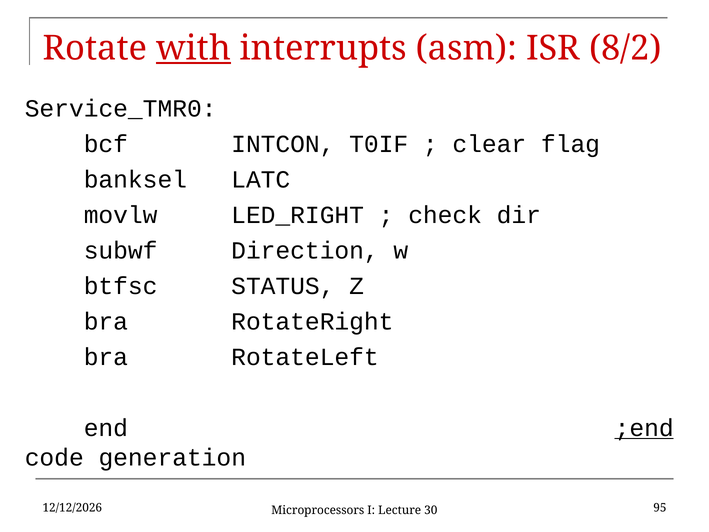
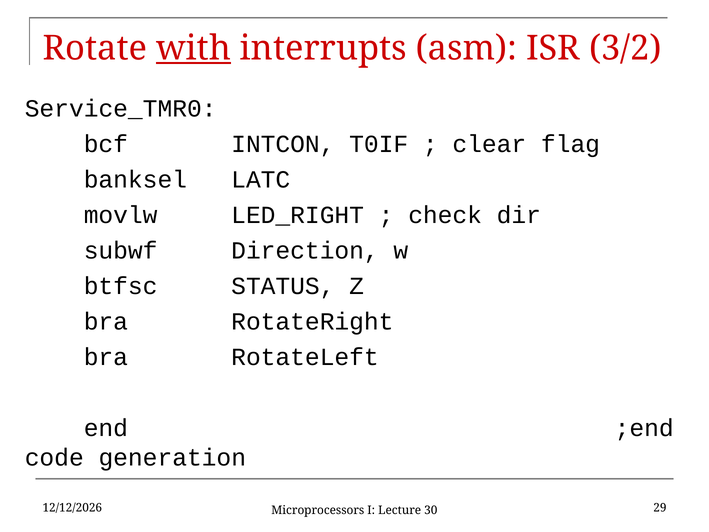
8/2: 8/2 -> 3/2
;end underline: present -> none
95: 95 -> 29
